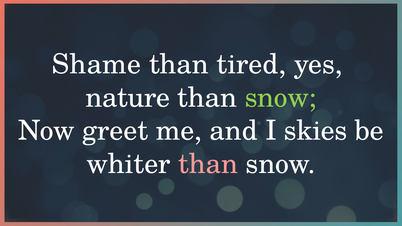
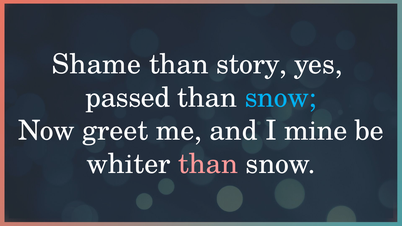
tired: tired -> story
nature: nature -> passed
snow at (281, 98) colour: light green -> light blue
skies: skies -> mine
